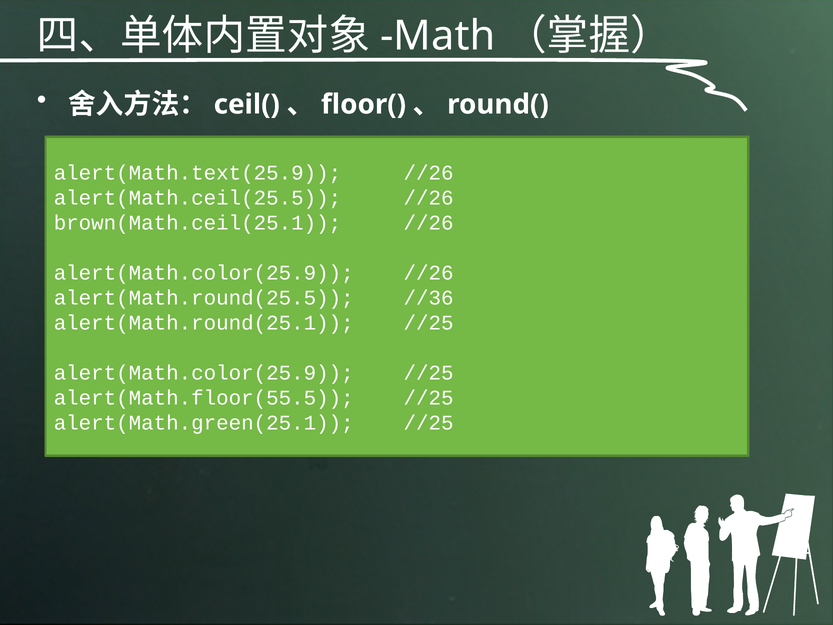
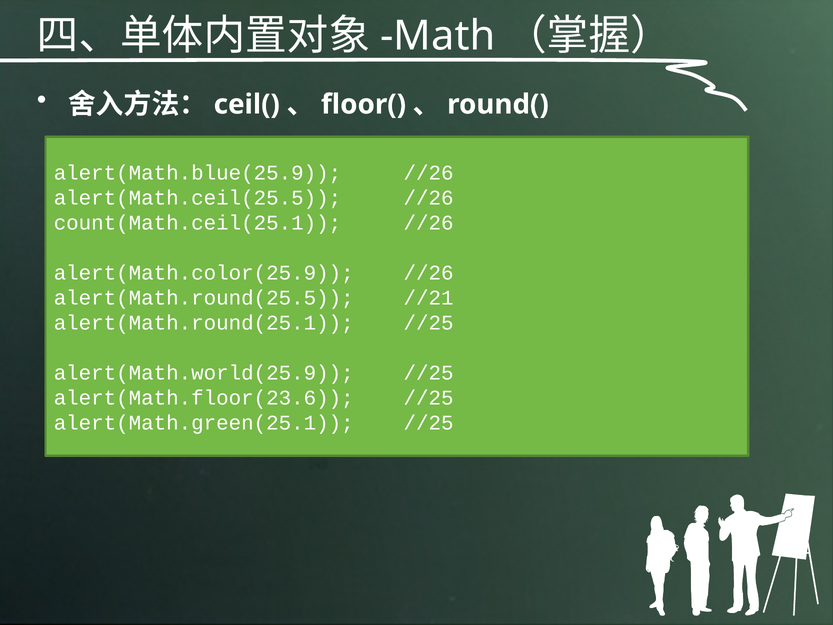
alert(Math.text(25.9: alert(Math.text(25.9 -> alert(Math.blue(25.9
brown(Math.ceil(25.1: brown(Math.ceil(25.1 -> count(Math.ceil(25.1
//36: //36 -> //21
alert(Math.color(25.9 at (204, 373): alert(Math.color(25.9 -> alert(Math.world(25.9
alert(Math.floor(55.5: alert(Math.floor(55.5 -> alert(Math.floor(23.6
